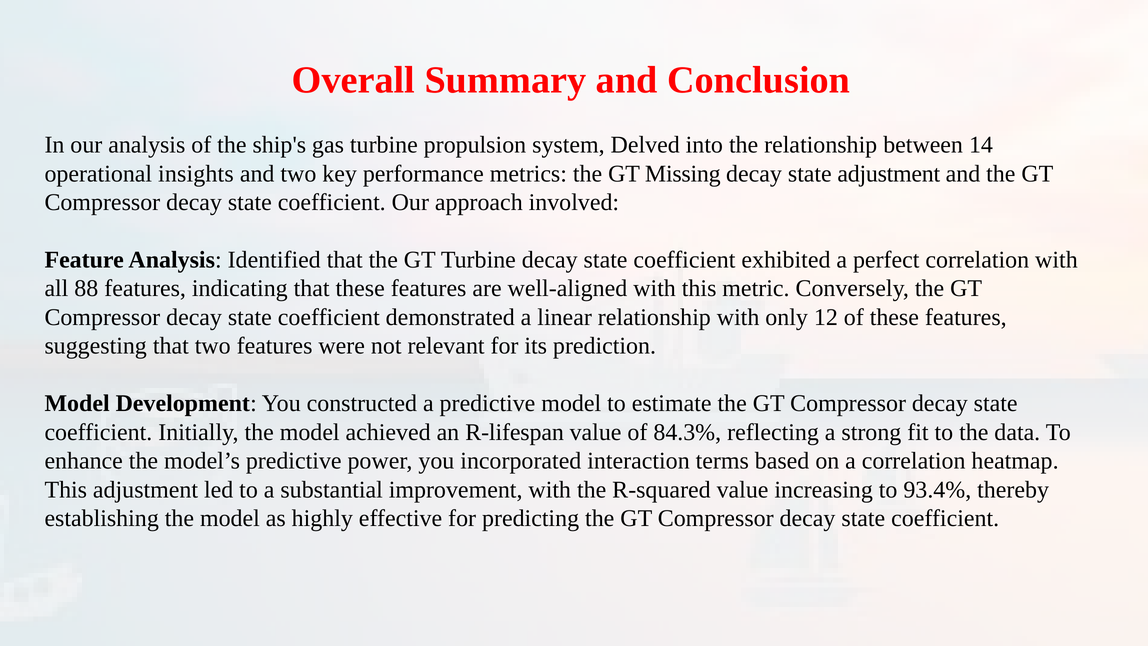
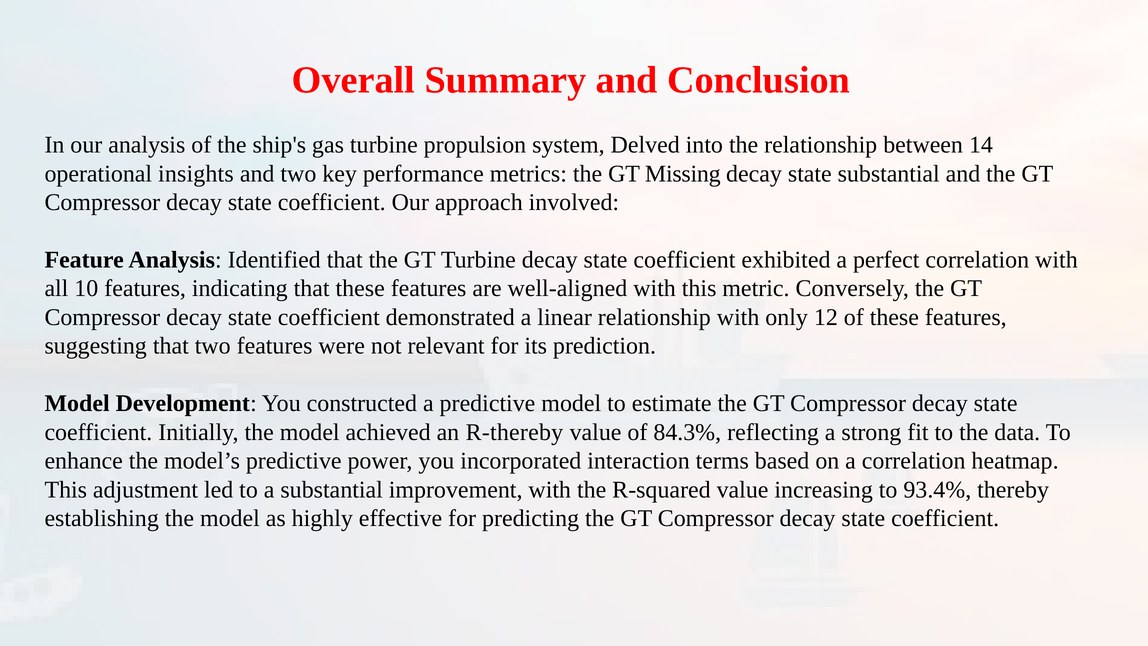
state adjustment: adjustment -> substantial
88: 88 -> 10
R-lifespan: R-lifespan -> R-thereby
